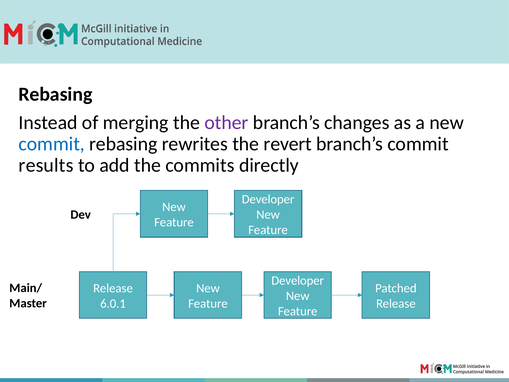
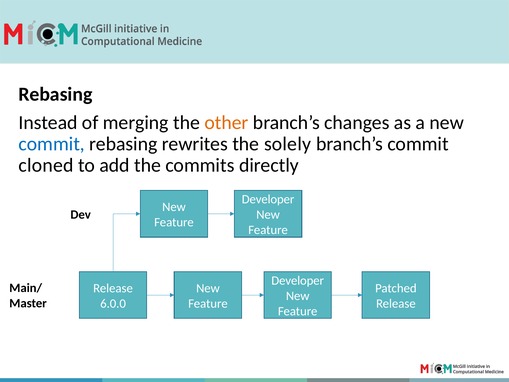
other colour: purple -> orange
revert: revert -> solely
results: results -> cloned
6.0.1: 6.0.1 -> 6.0.0
